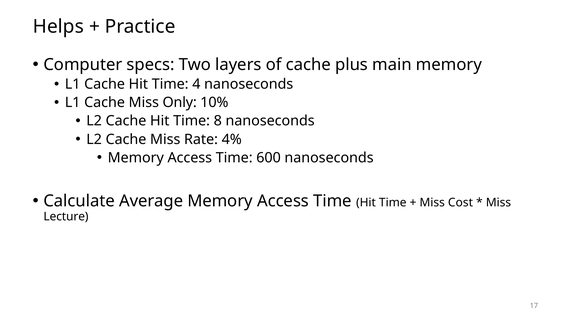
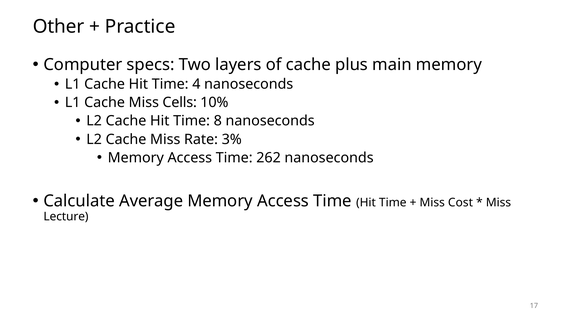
Helps: Helps -> Other
Only: Only -> Cells
4%: 4% -> 3%
600: 600 -> 262
